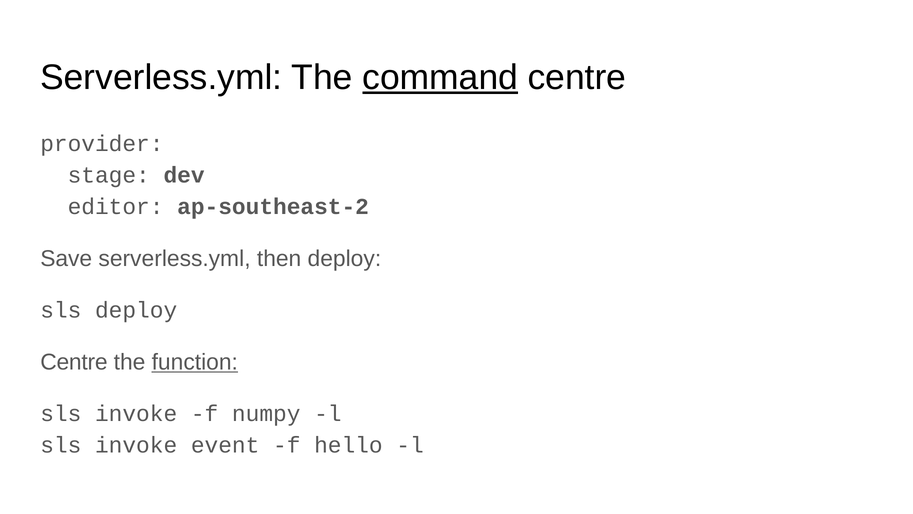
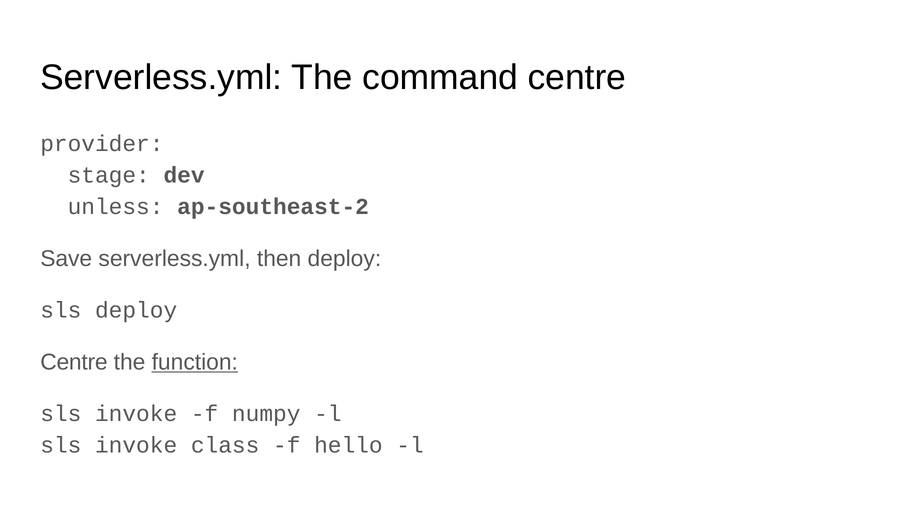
command underline: present -> none
editor: editor -> unless
event: event -> class
